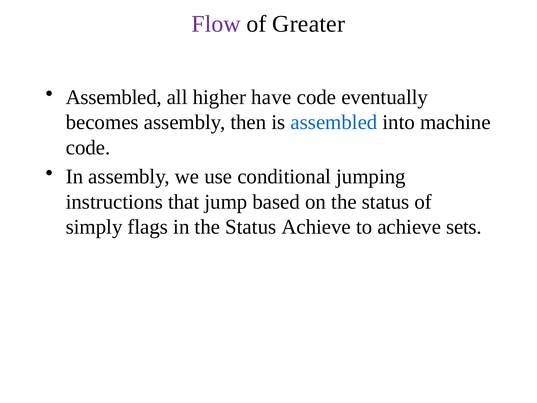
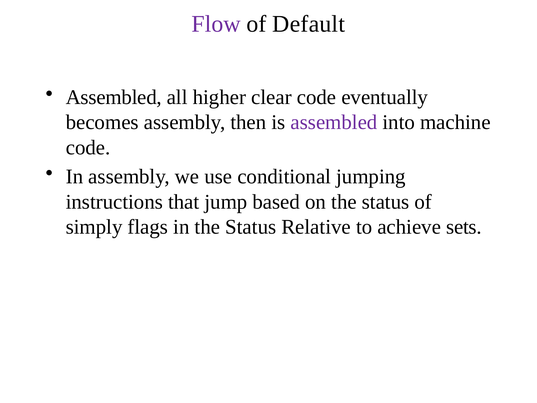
Greater: Greater -> Default
have: have -> clear
assembled at (334, 122) colour: blue -> purple
Status Achieve: Achieve -> Relative
